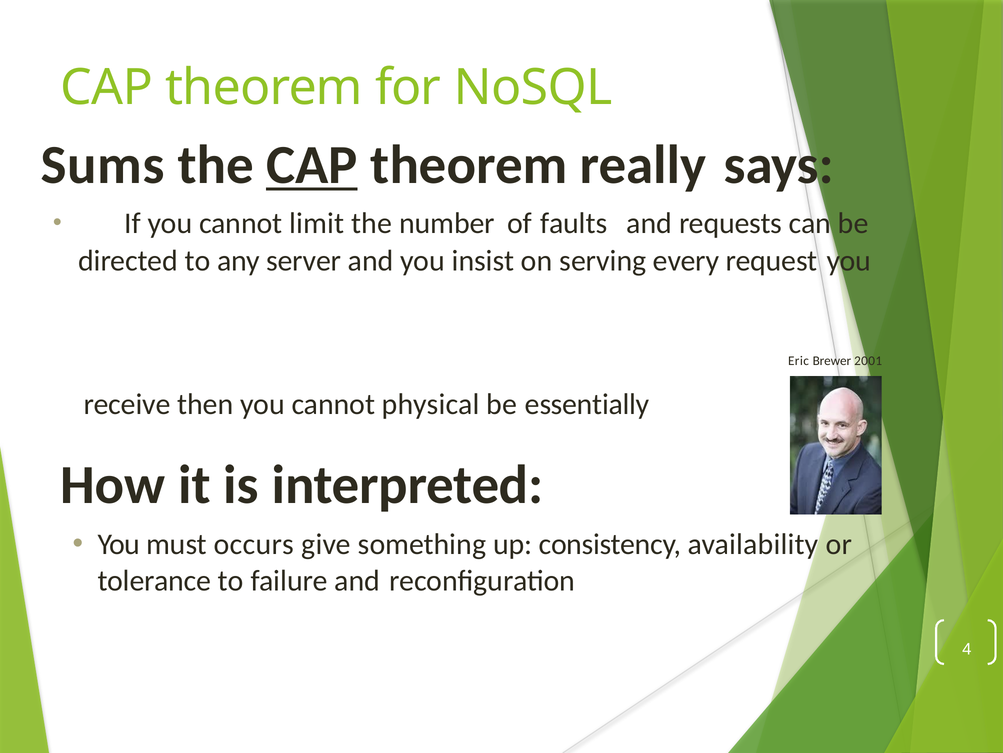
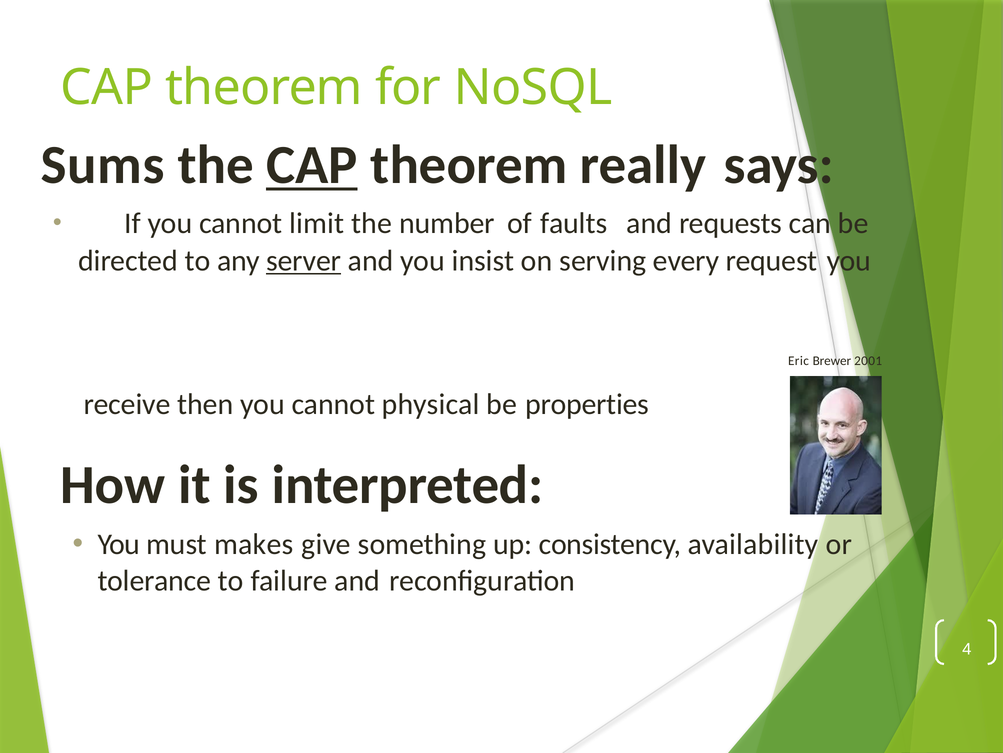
server underline: none -> present
essentially: essentially -> properties
occurs: occurs -> makes
